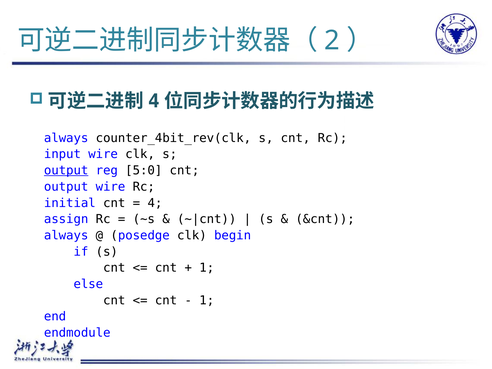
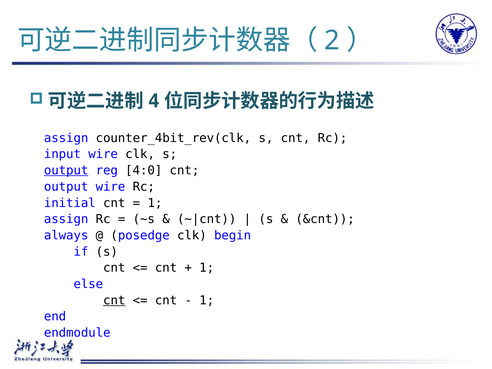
always at (66, 138): always -> assign
5:0: 5:0 -> 4:0
4 at (155, 203): 4 -> 1
cnt at (114, 300) underline: none -> present
